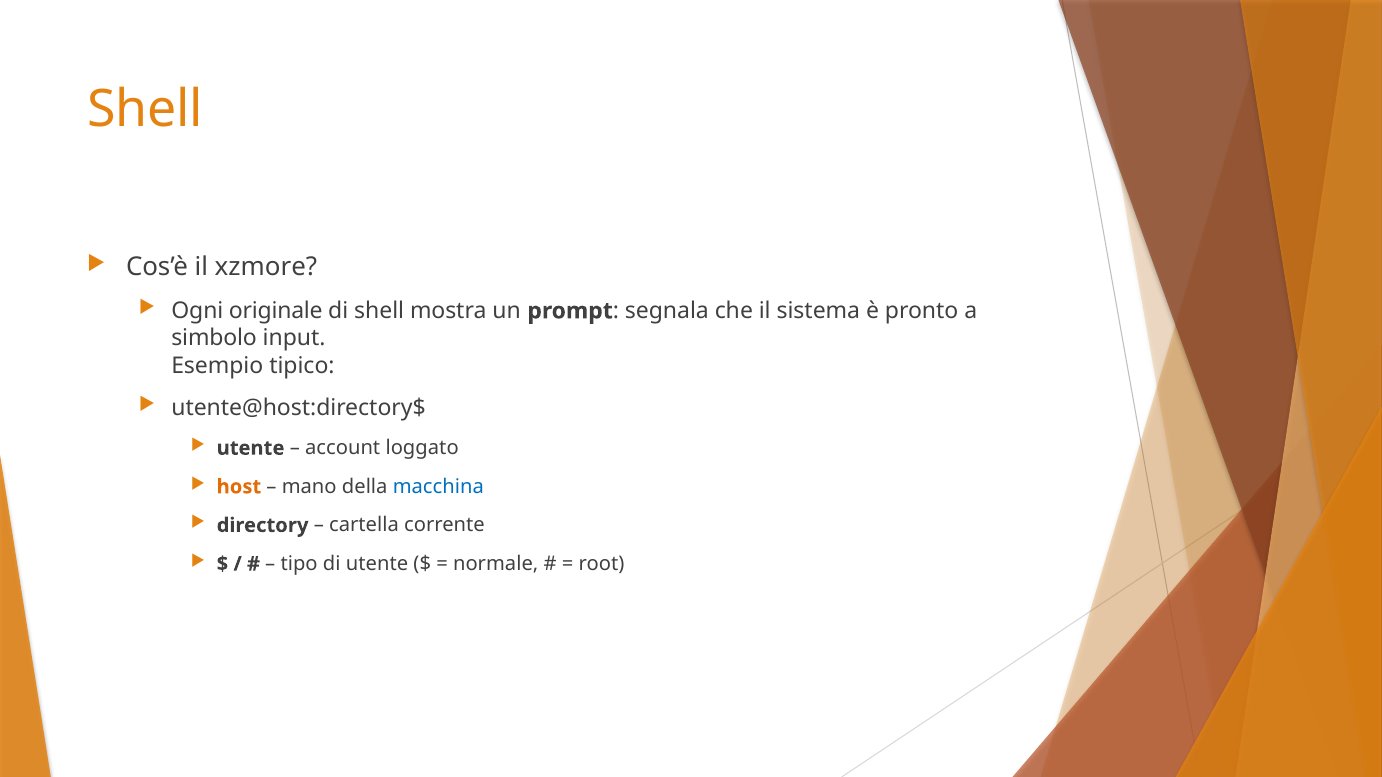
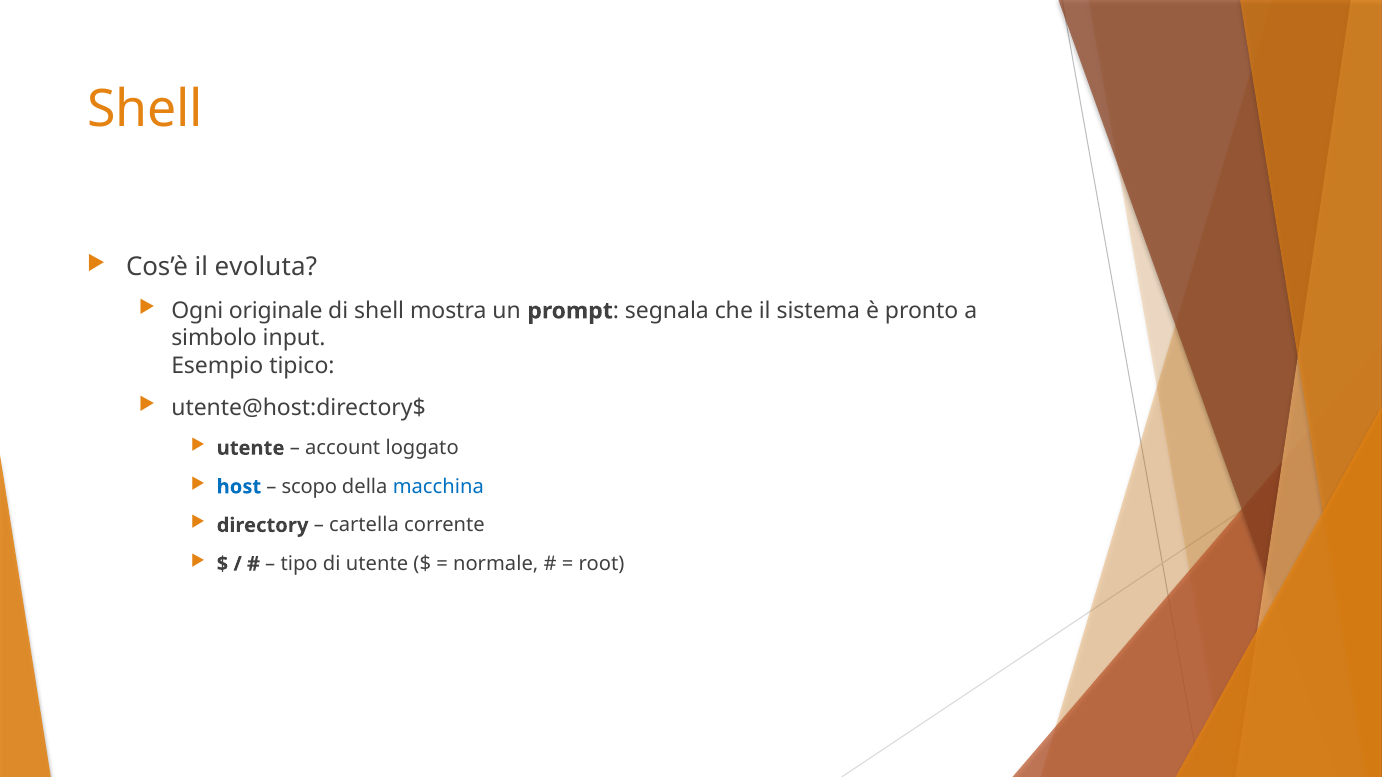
xzmore: xzmore -> evoluta
host colour: orange -> blue
mano: mano -> scopo
